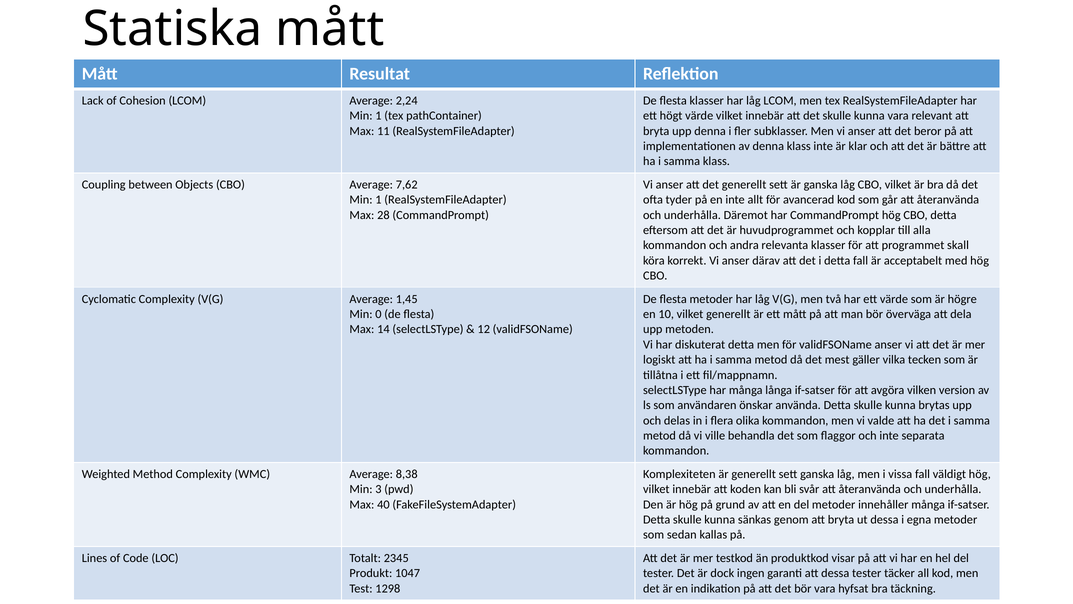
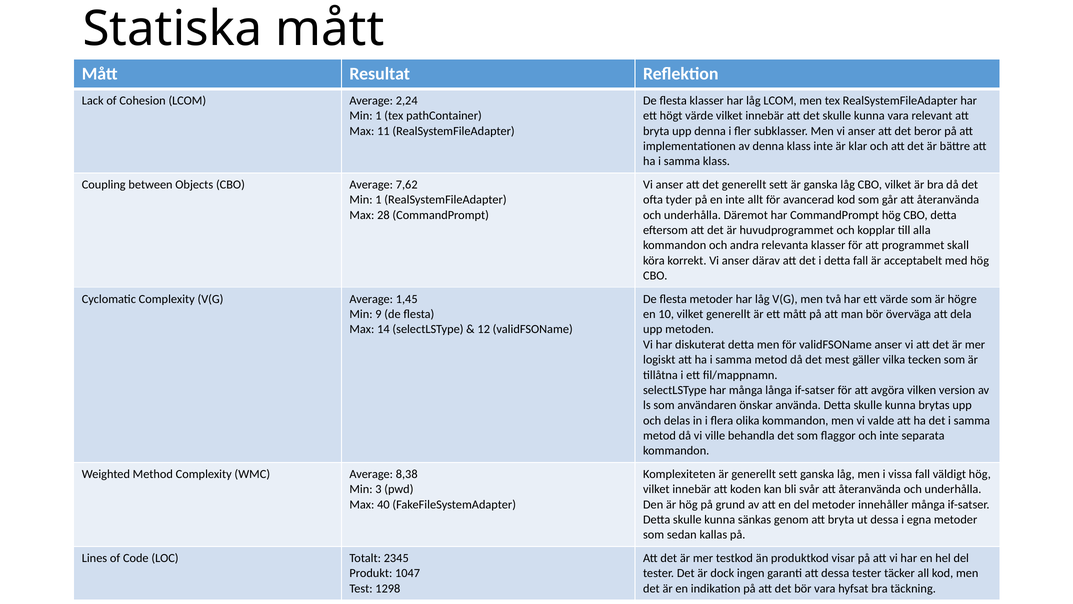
0: 0 -> 9
